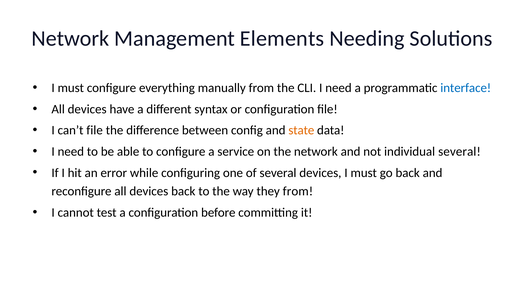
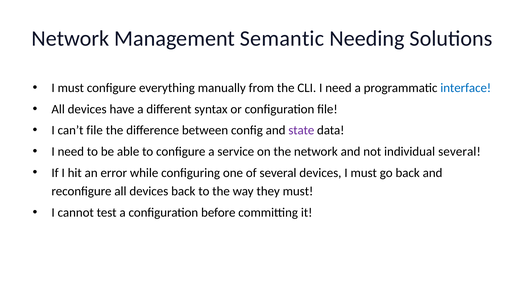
Elements: Elements -> Semantic
state colour: orange -> purple
they from: from -> must
